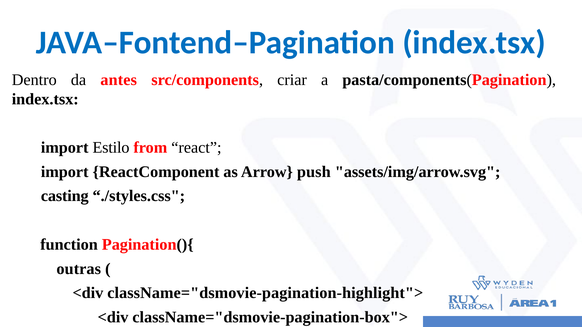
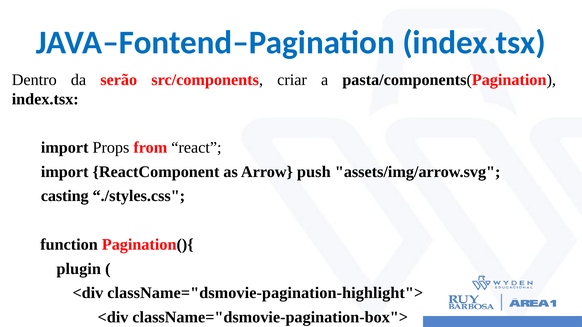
antes: antes -> serão
Estilo: Estilo -> Props
outras: outras -> plugin
